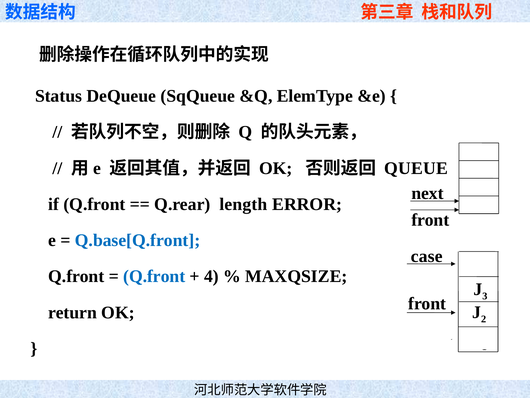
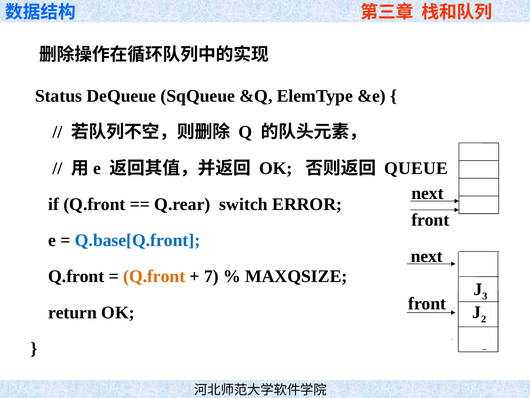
length: length -> switch
case at (427, 256): case -> next
Q.front at (154, 276) colour: blue -> orange
4: 4 -> 7
